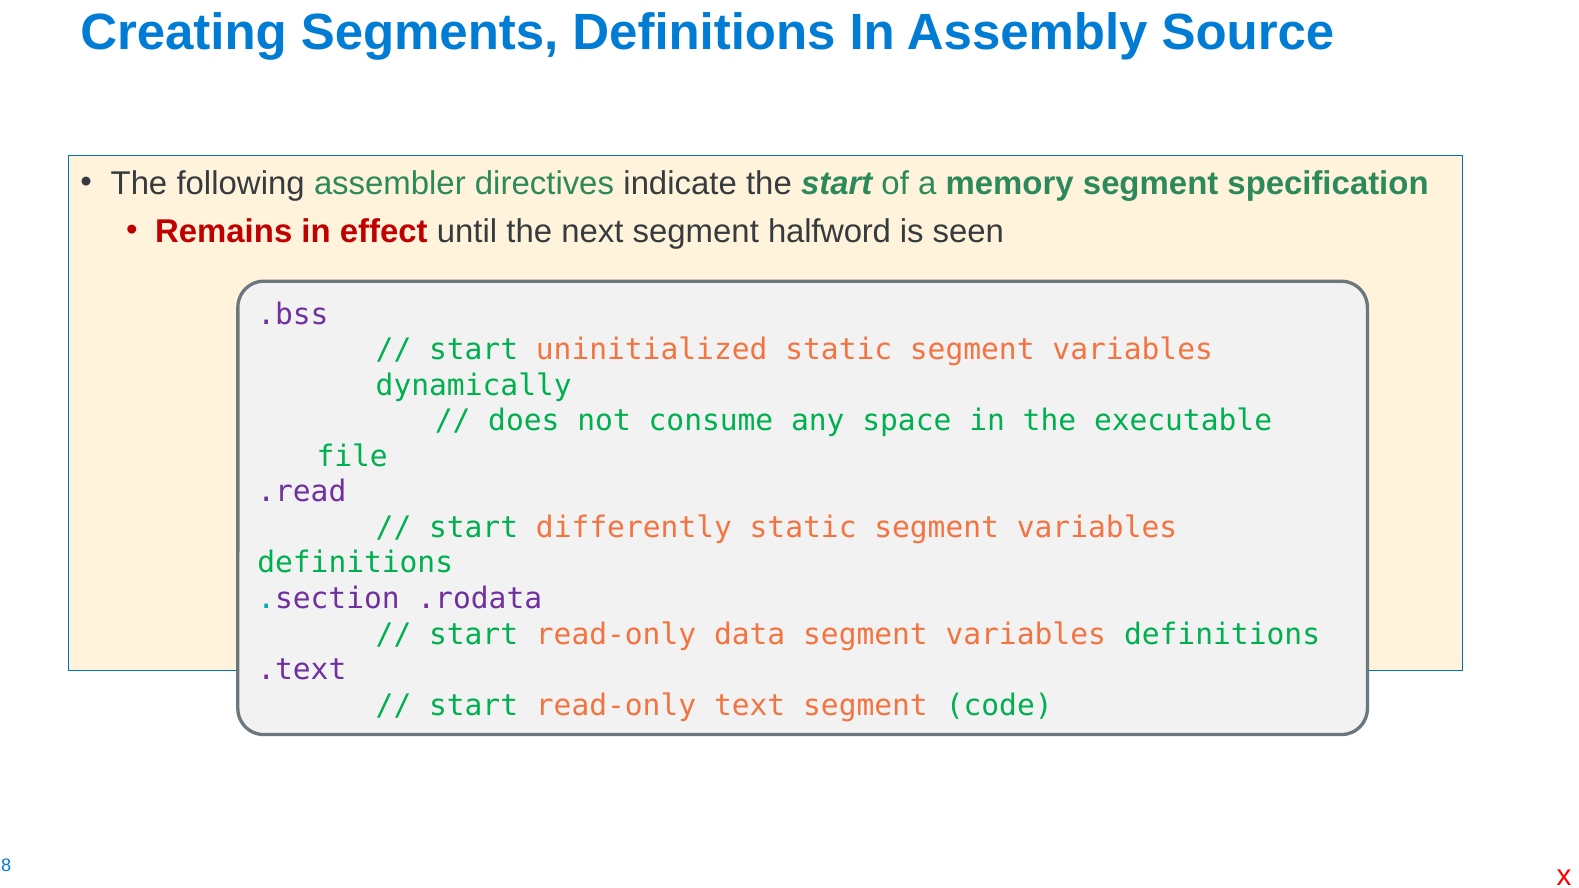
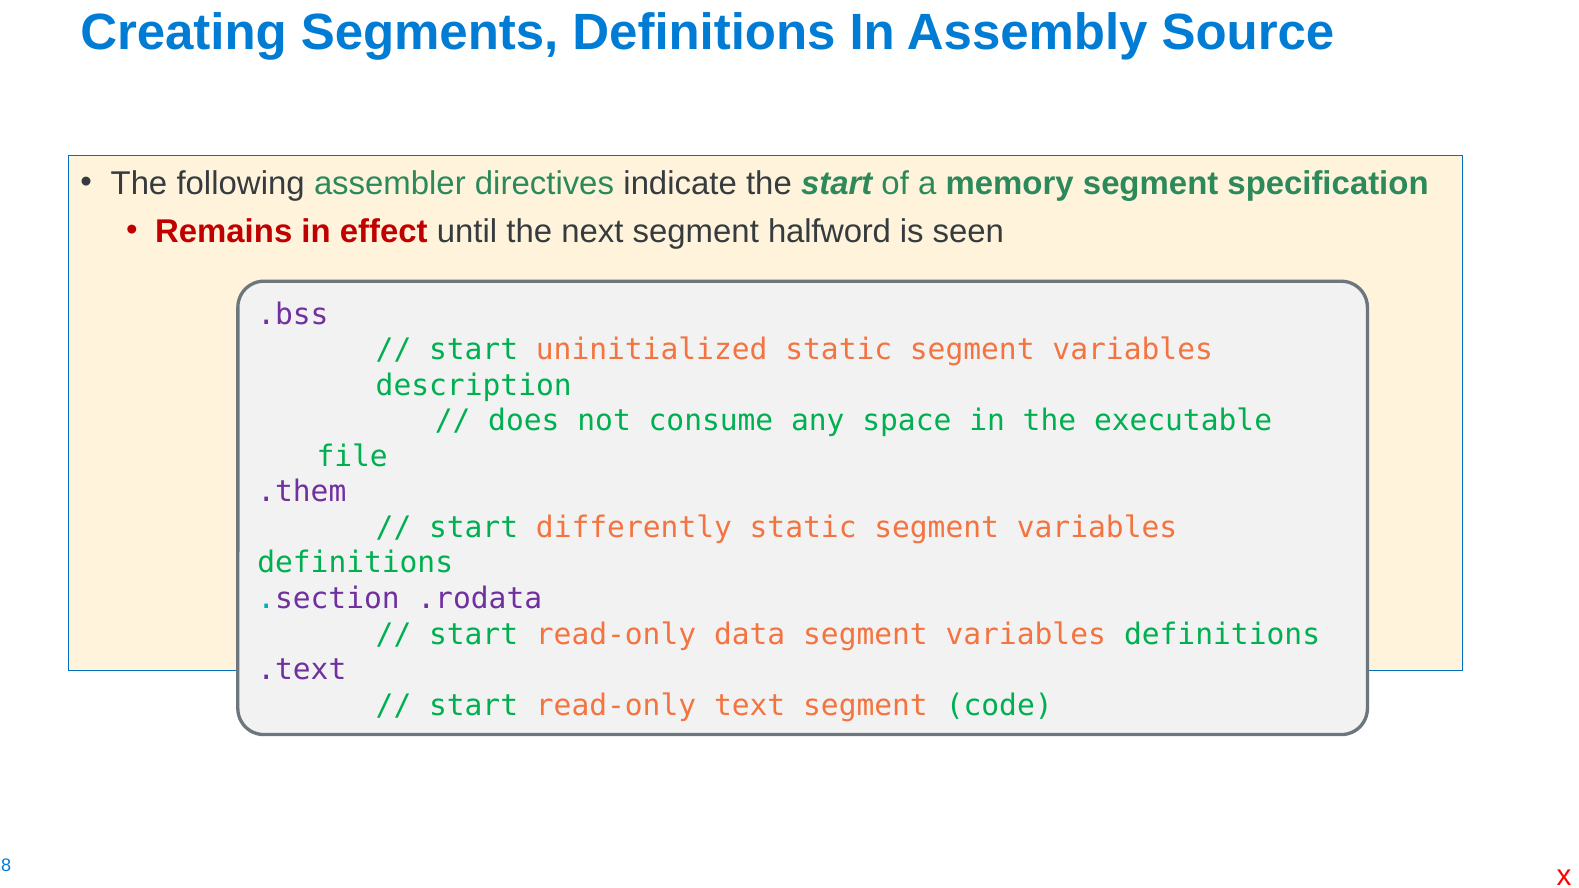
dynamically: dynamically -> description
.read: .read -> .them
